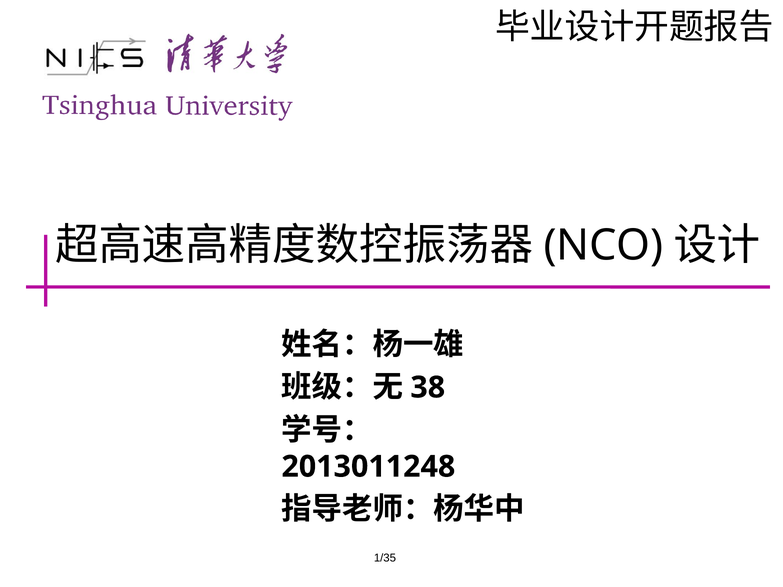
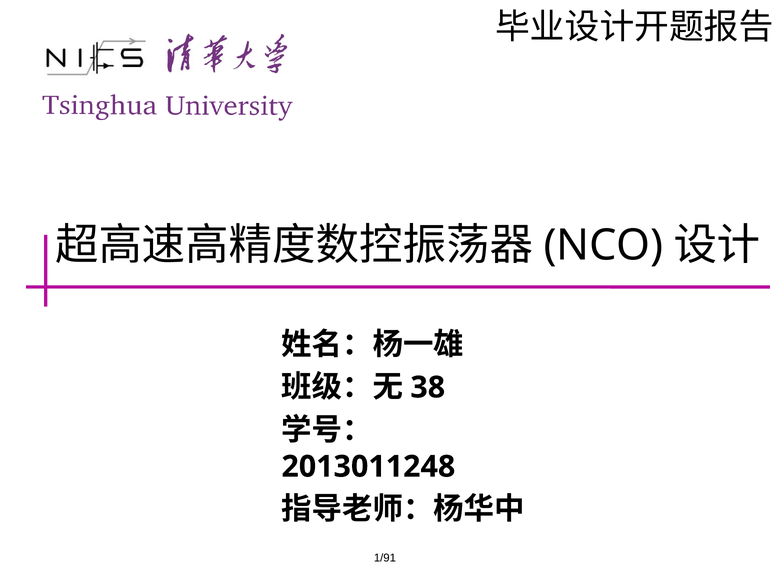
1/35: 1/35 -> 1/91
